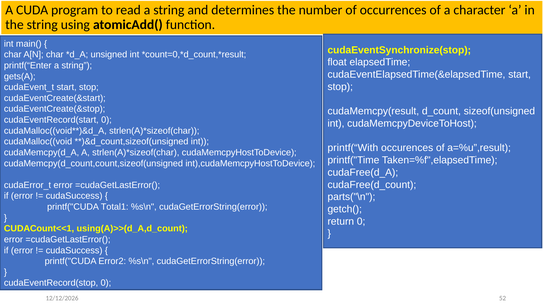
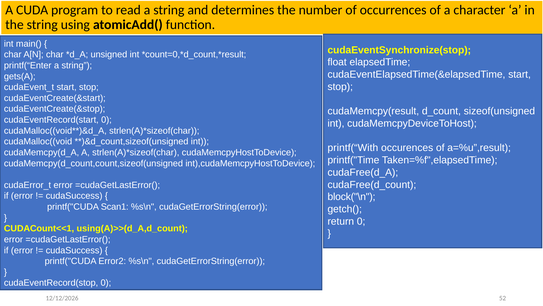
parts("\n: parts("\n -> block("\n
Total1: Total1 -> Scan1
